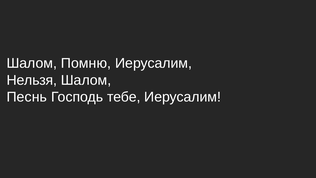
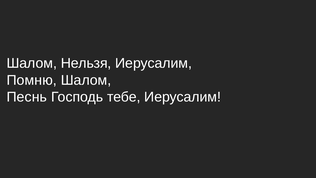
Помню: Помню -> Нельзя
Нельзя: Нельзя -> Помню
